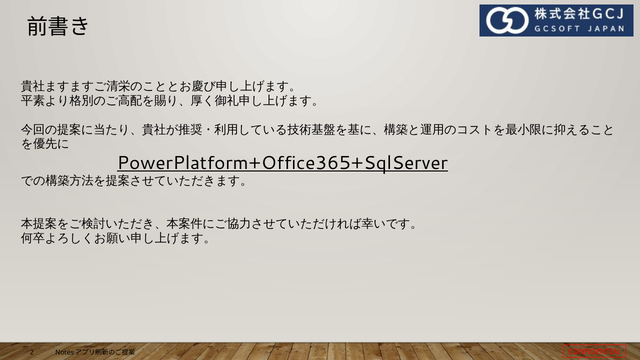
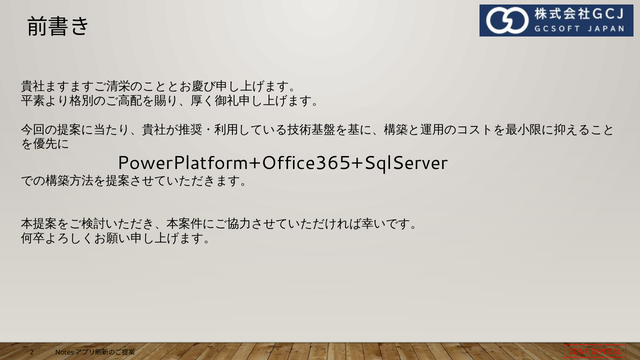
PowerPlatform+Office365+SqlServer underline: present -> none
